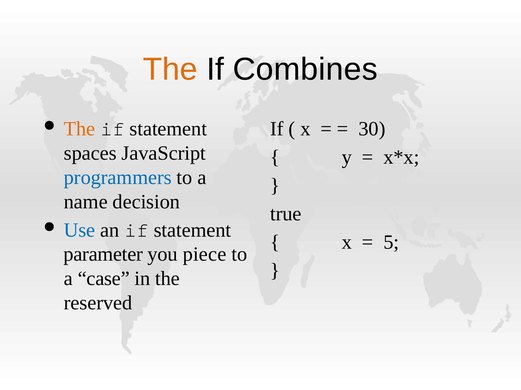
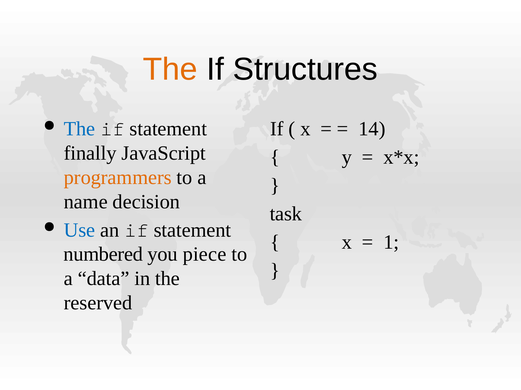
Combines: Combines -> Structures
30: 30 -> 14
The at (80, 129) colour: orange -> blue
spaces: spaces -> finally
programmers colour: blue -> orange
true: true -> task
5: 5 -> 1
parameter: parameter -> numbered
case: case -> data
